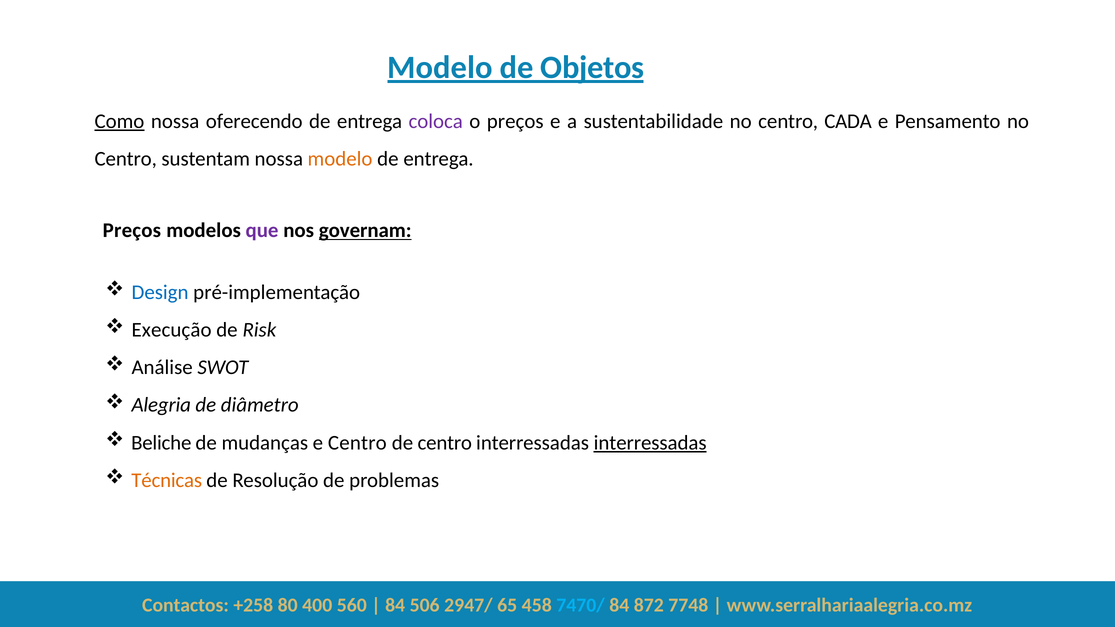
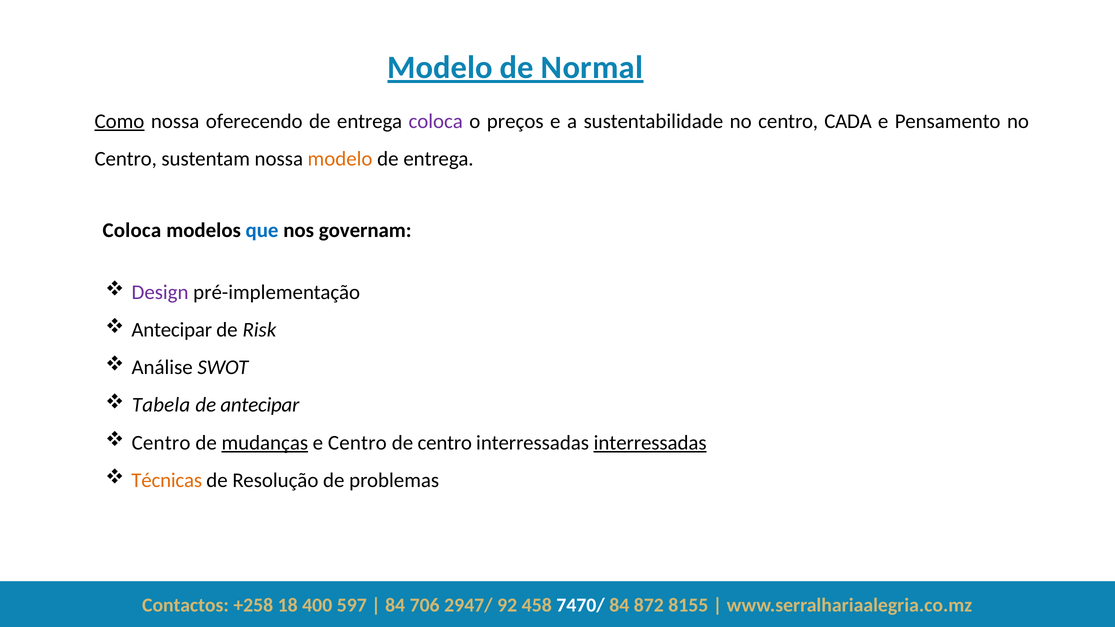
Objetos: Objetos -> Normal
Preços at (132, 231): Preços -> Coloca
que colour: purple -> blue
governam underline: present -> none
Design colour: blue -> purple
Execução at (172, 330): Execução -> Antecipar
Alegria: Alegria -> Tabela
de diâmetro: diâmetro -> antecipar
Beliche at (161, 443): Beliche -> Centro
mudanças underline: none -> present
80: 80 -> 18
560: 560 -> 597
506: 506 -> 706
65: 65 -> 92
7470/ colour: light blue -> white
7748: 7748 -> 8155
